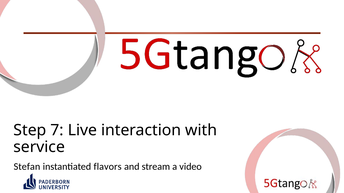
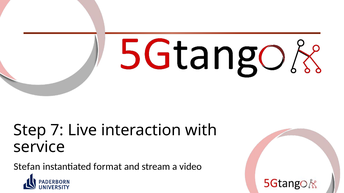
flavors: flavors -> format
